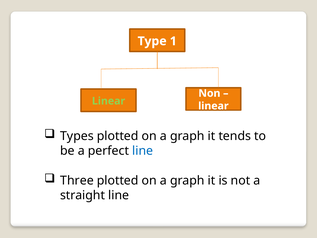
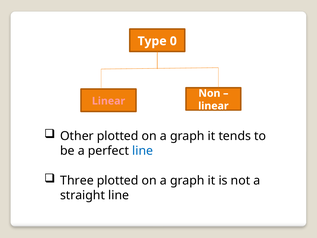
1: 1 -> 0
Linear at (109, 101) colour: light green -> pink
Types: Types -> Other
